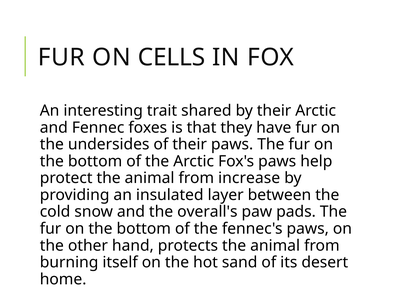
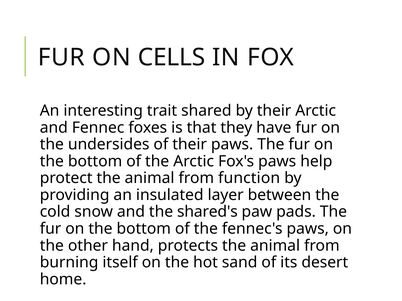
increase: increase -> function
overall's: overall's -> shared's
